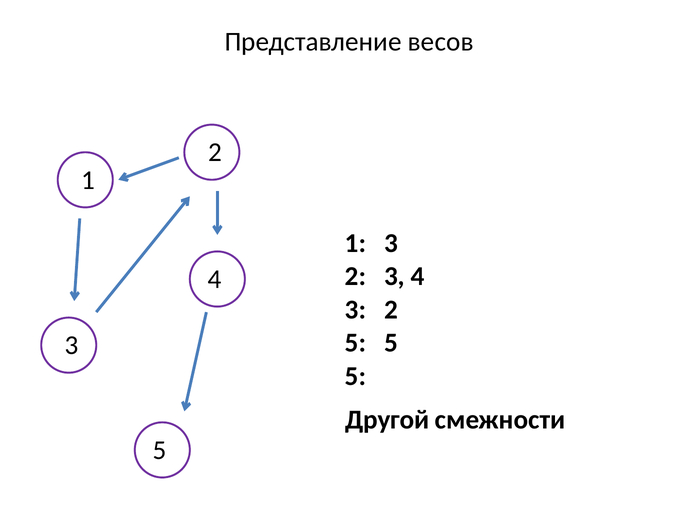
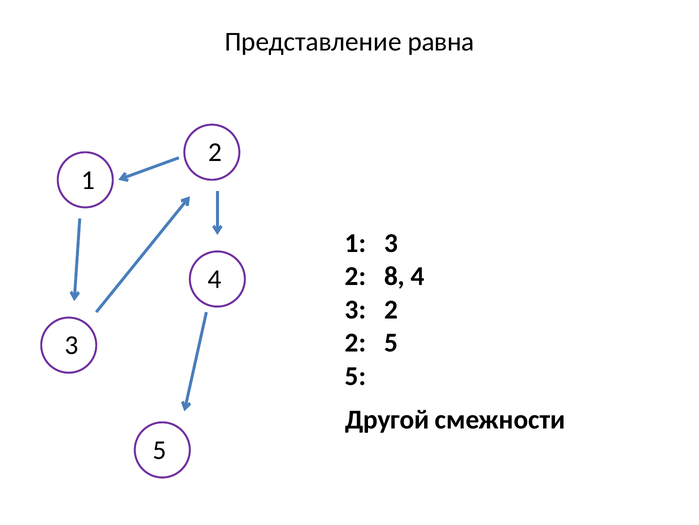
весов: весов -> равна
3 at (395, 276): 3 -> 8
5 at (355, 342): 5 -> 2
